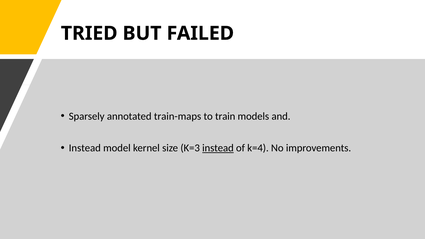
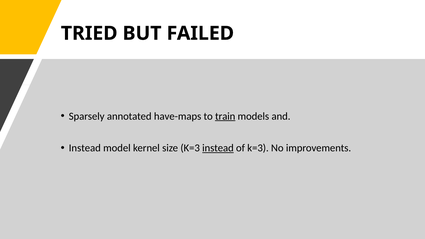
train-maps: train-maps -> have-maps
train underline: none -> present
of k=4: k=4 -> k=3
